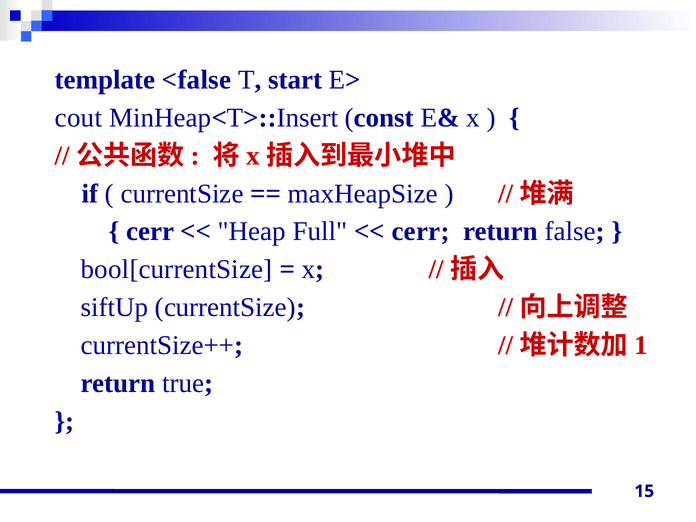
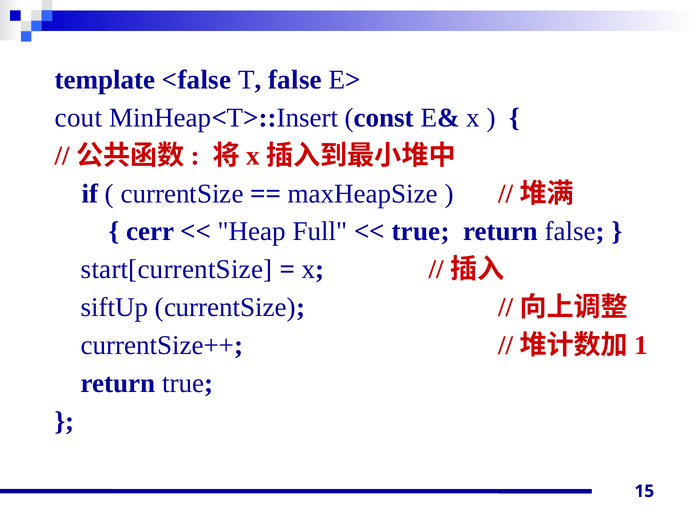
T start: start -> false
cerr at (421, 232): cerr -> true
bool[currentSize: bool[currentSize -> start[currentSize
